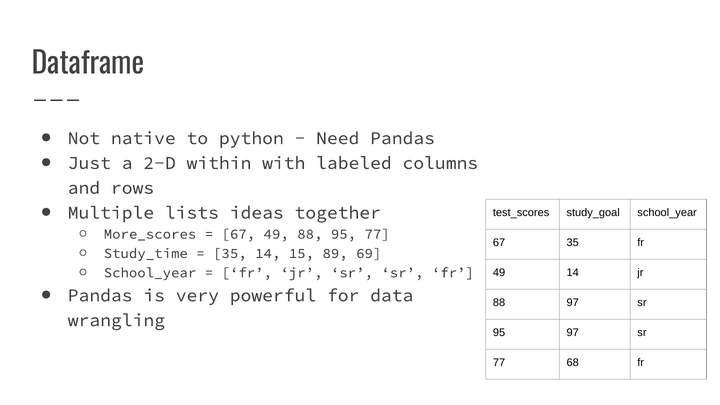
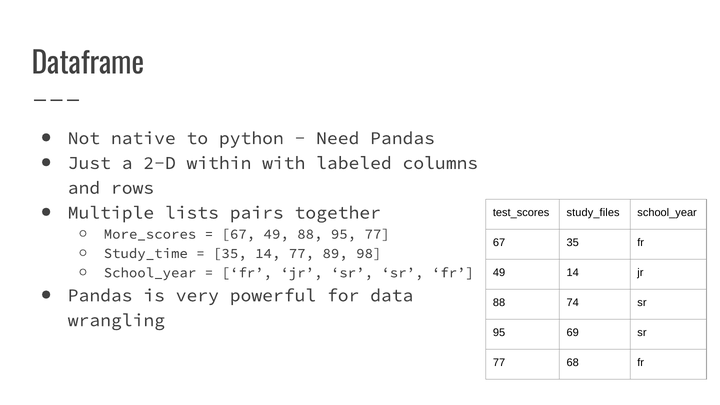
study_goal: study_goal -> study_files
ideas: ideas -> pairs
14 15: 15 -> 77
69: 69 -> 98
88 97: 97 -> 74
95 97: 97 -> 69
